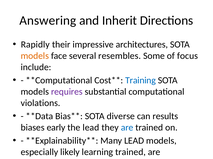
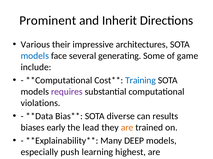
Answering: Answering -> Prominent
Rapidly: Rapidly -> Various
models at (35, 56) colour: orange -> blue
resembles: resembles -> generating
of focus: focus -> game
are at (127, 128) colour: blue -> orange
Many LEAD: LEAD -> DEEP
especially likely: likely -> push
learning trained: trained -> highest
